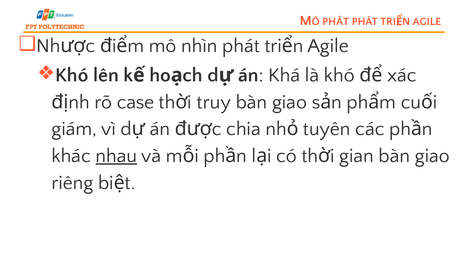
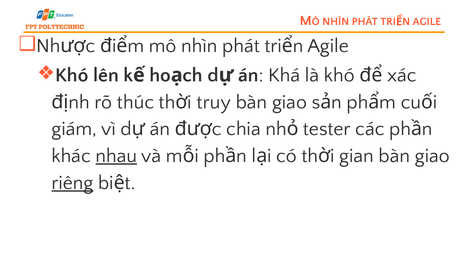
PHÁT at (336, 22): PHÁT -> NHÌN
case: case -> thúc
tuyên: tuyên -> tester
riêng underline: none -> present
